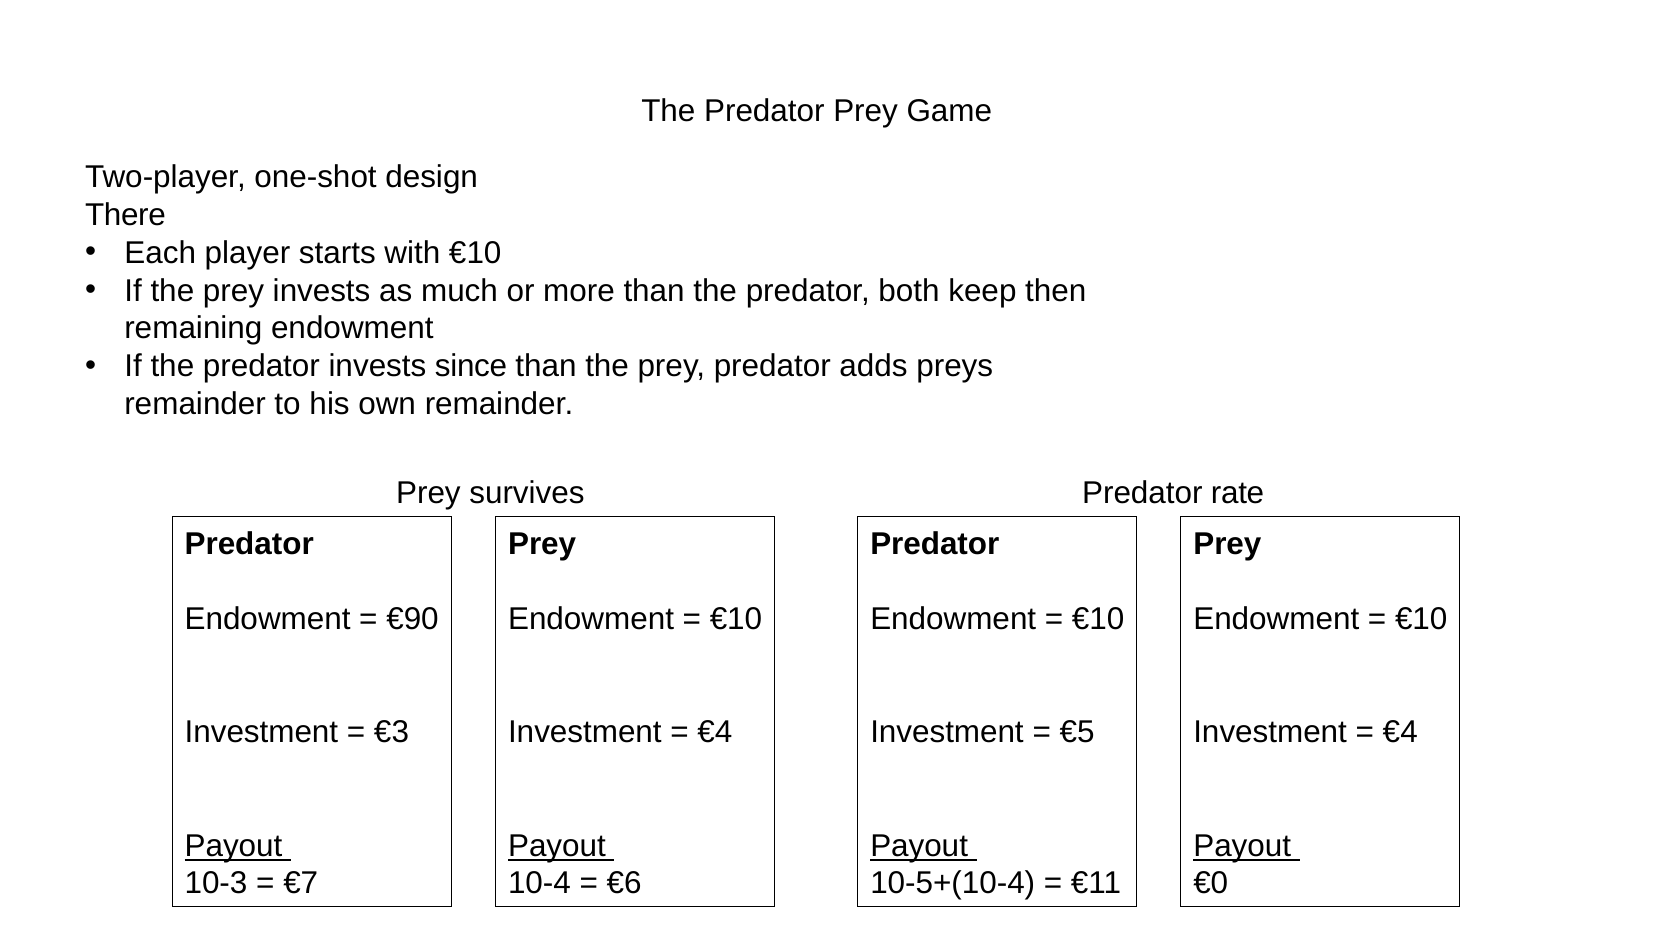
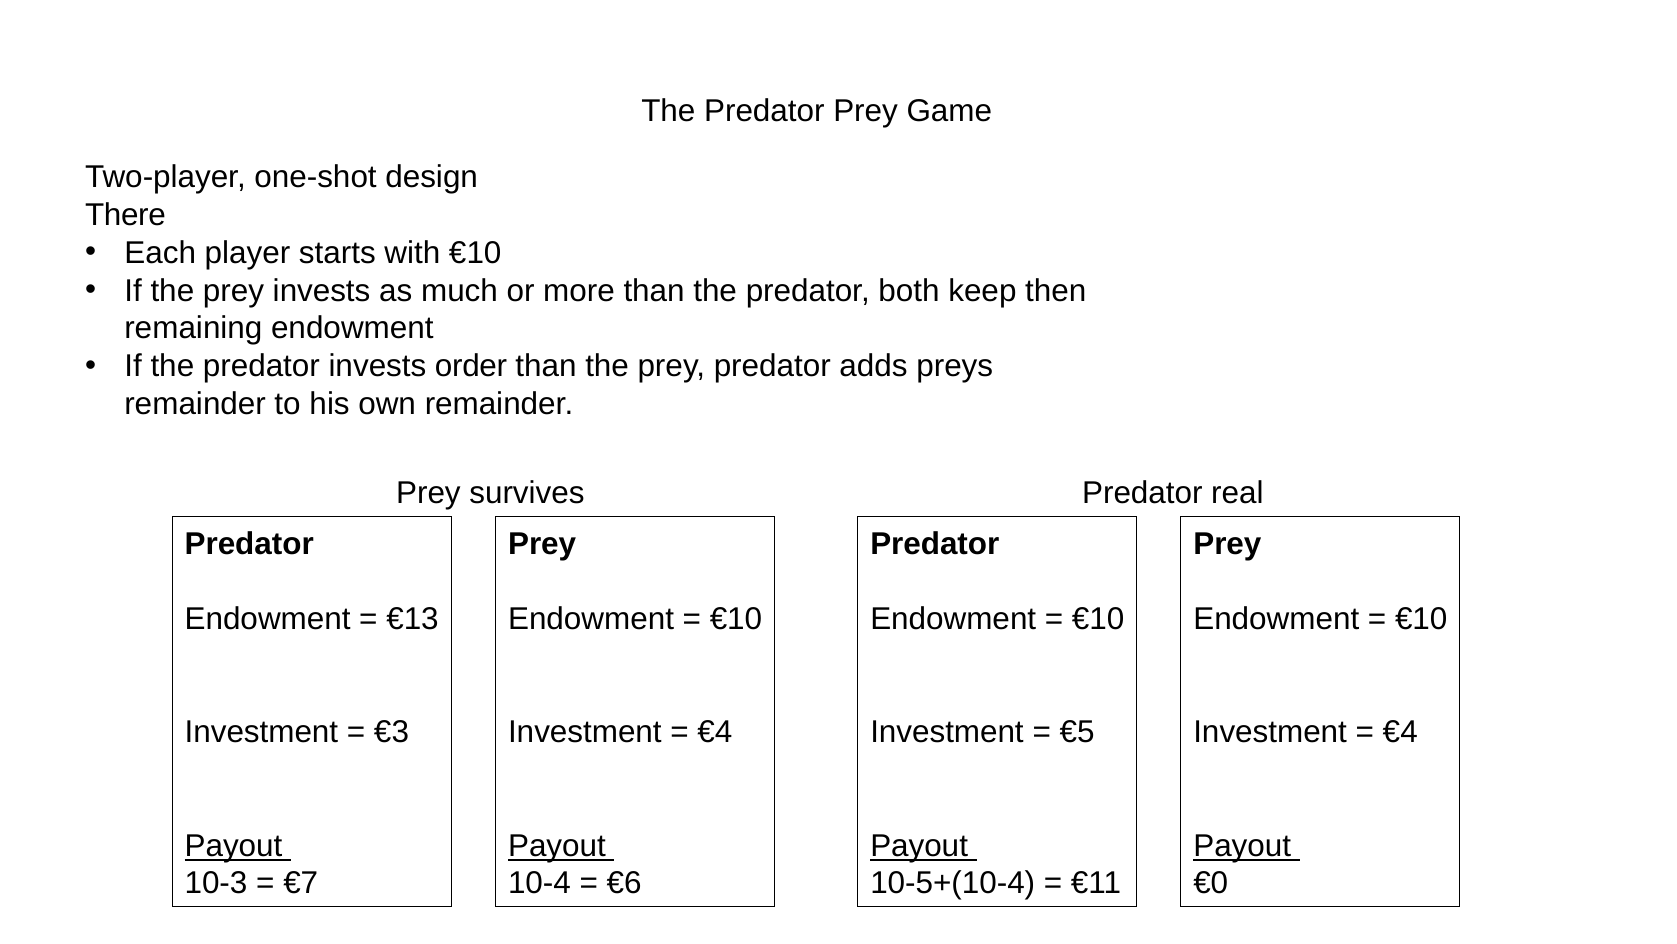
since: since -> order
rate: rate -> real
€90: €90 -> €13
